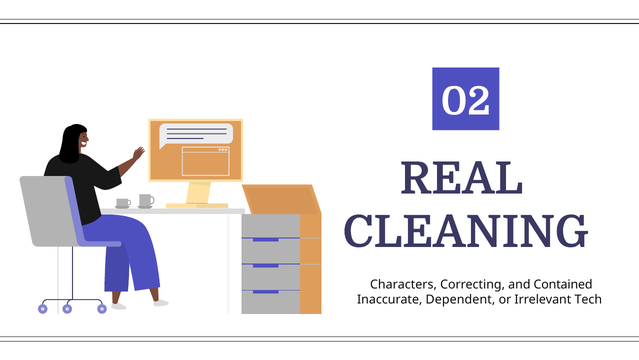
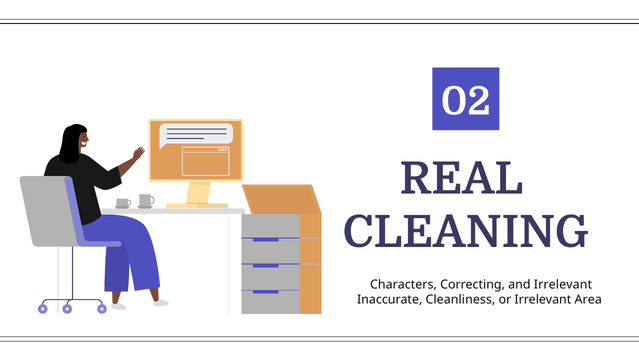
and Contained: Contained -> Irrelevant
Dependent: Dependent -> Cleanliness
Tech: Tech -> Area
